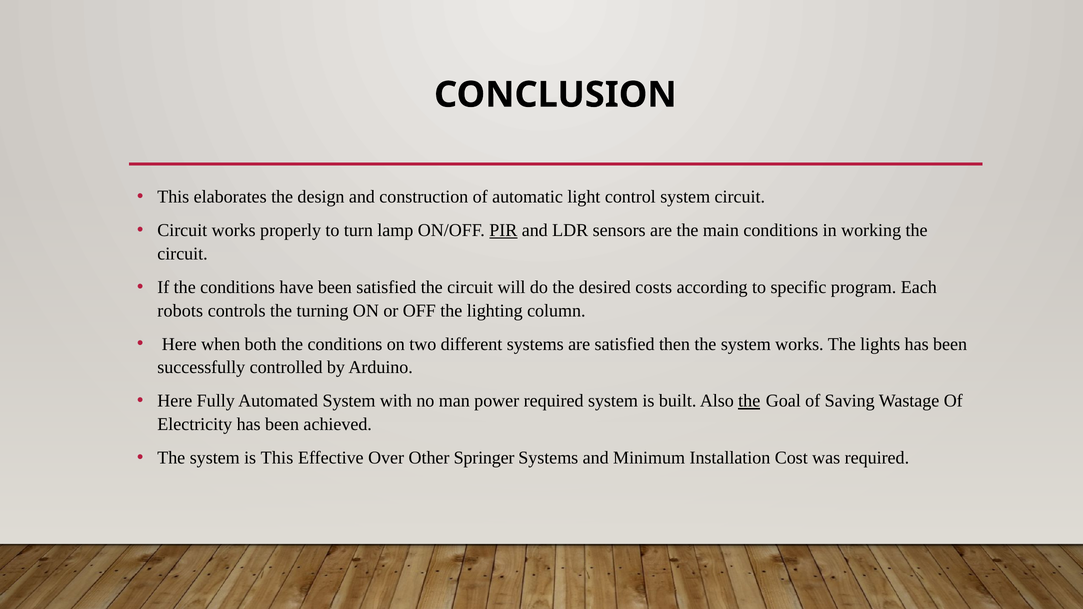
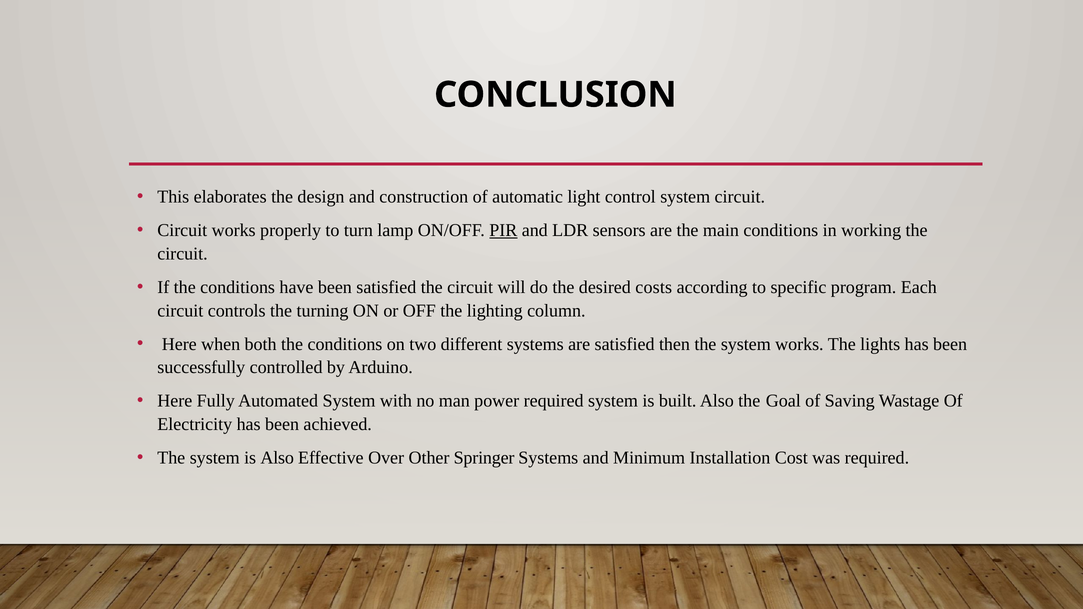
robots at (180, 311): robots -> circuit
the at (749, 401) underline: present -> none
is This: This -> Also
